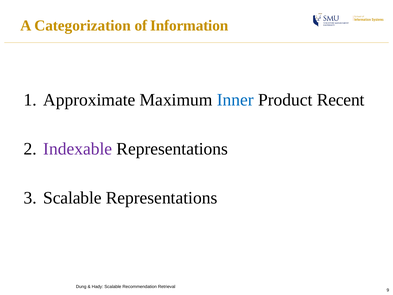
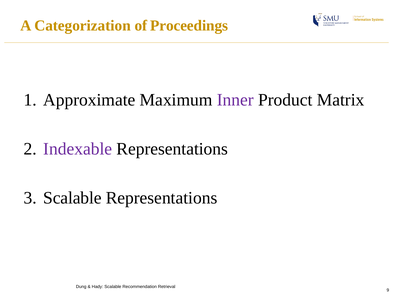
Information: Information -> Proceedings
Inner colour: blue -> purple
Recent: Recent -> Matrix
